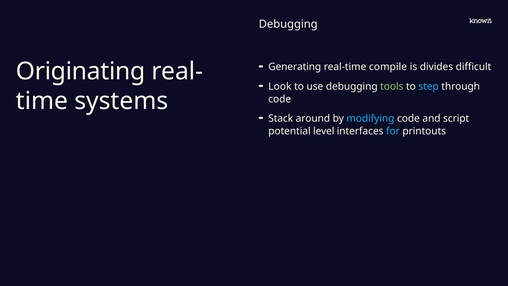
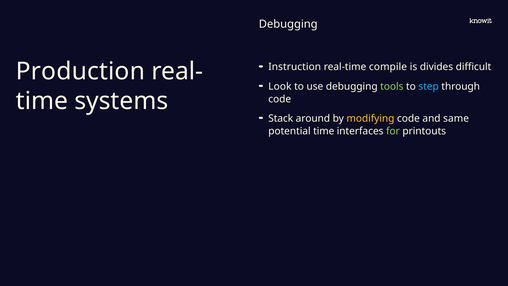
Generating: Generating -> Instruction
Originating: Originating -> Production
modifying colour: light blue -> yellow
script: script -> same
potential level: level -> time
for colour: light blue -> light green
